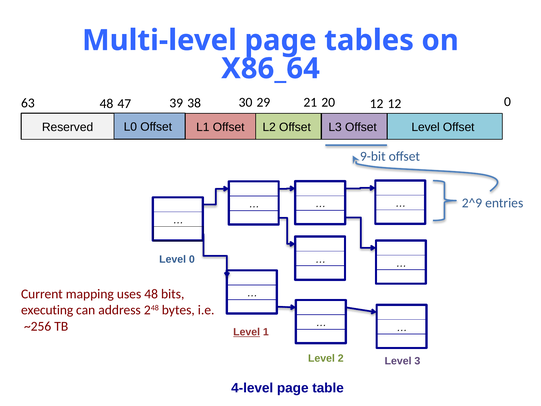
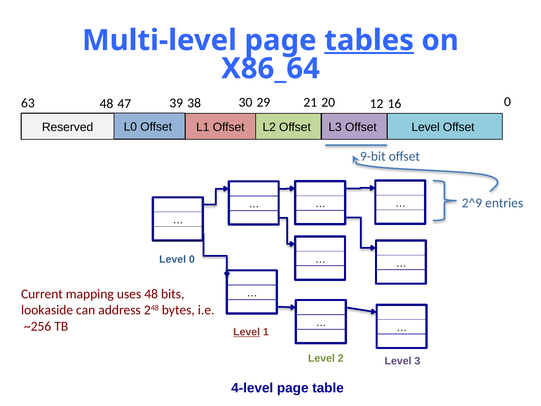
tables underline: none -> present
12 12: 12 -> 16
executing: executing -> lookaside
